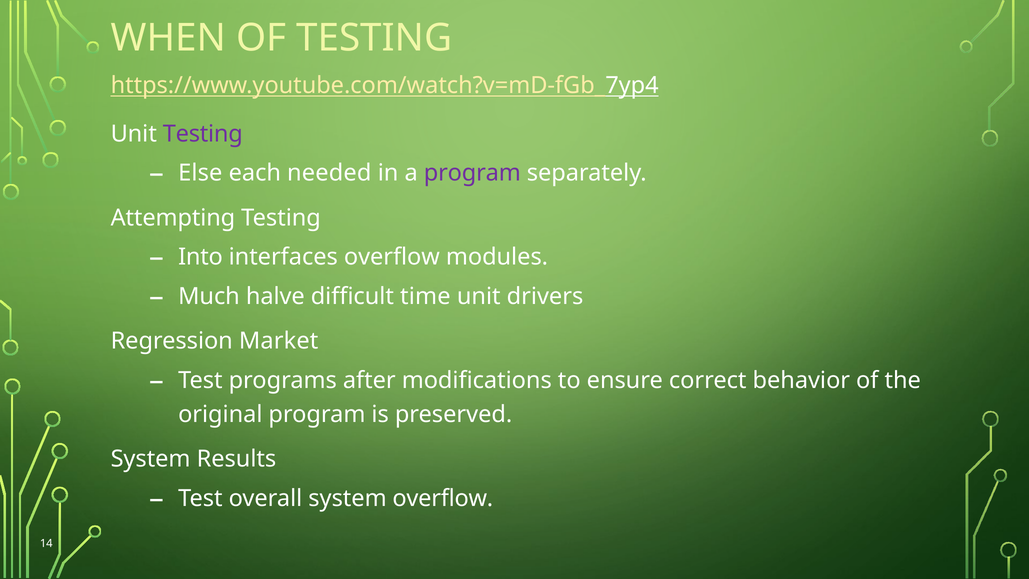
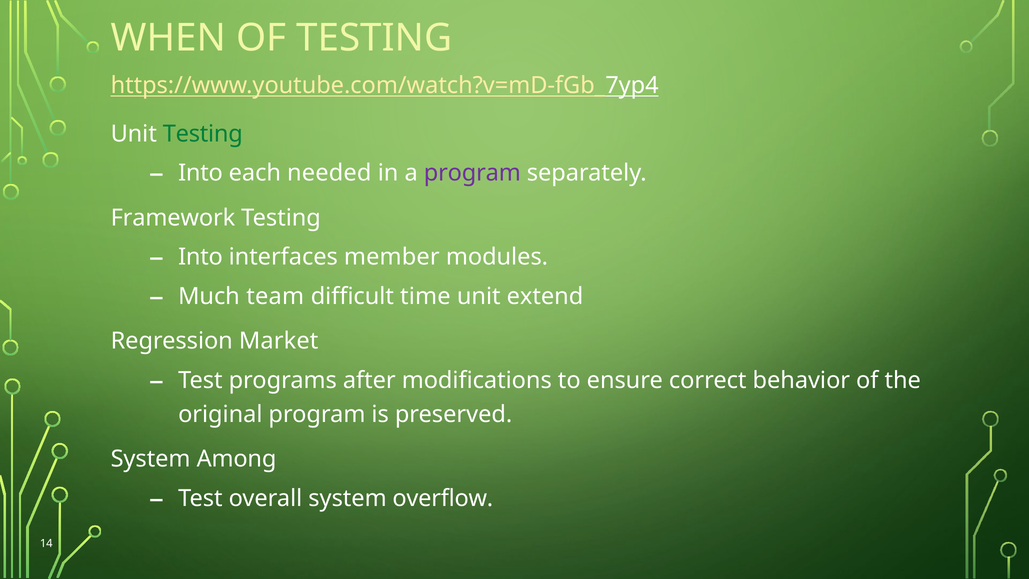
Testing at (203, 134) colour: purple -> green
Else at (200, 173): Else -> Into
Attempting: Attempting -> Framework
interfaces overflow: overflow -> member
halve: halve -> team
drivers: drivers -> extend
Results: Results -> Among
